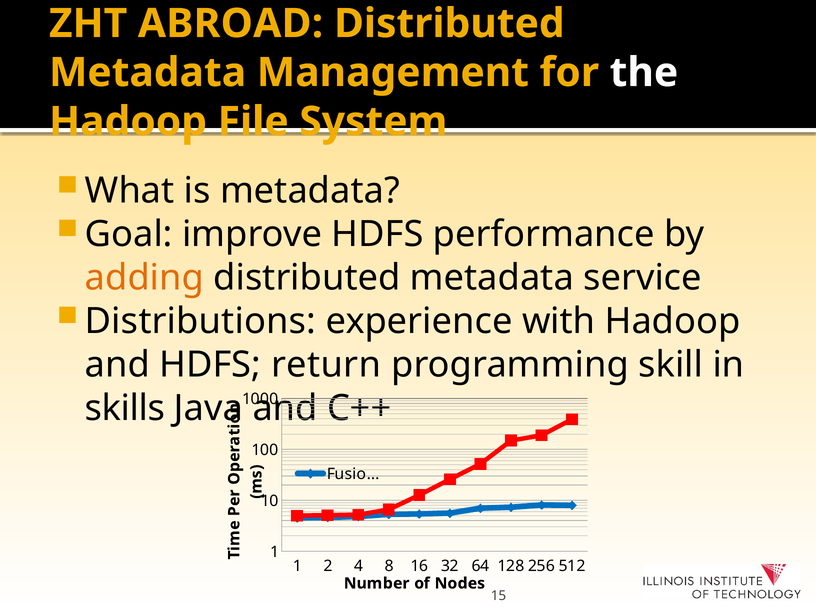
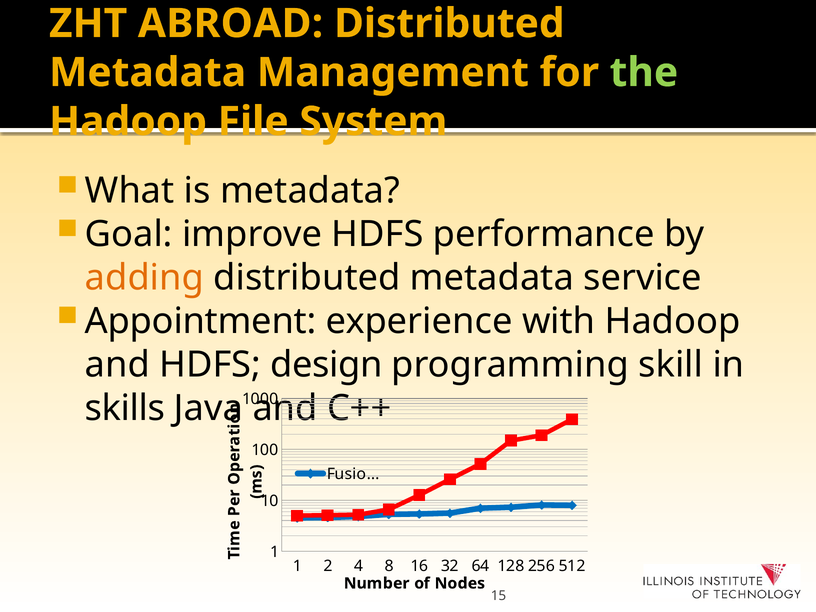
the colour: white -> light green
Distributions: Distributions -> Appointment
return: return -> design
